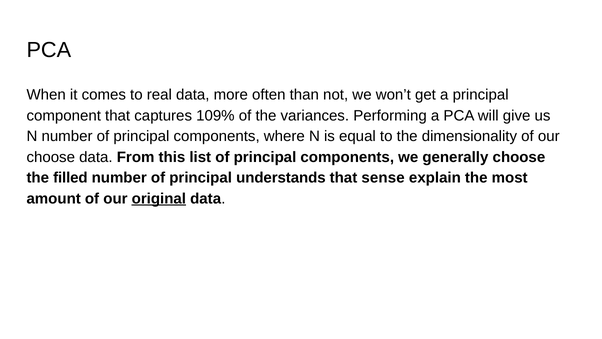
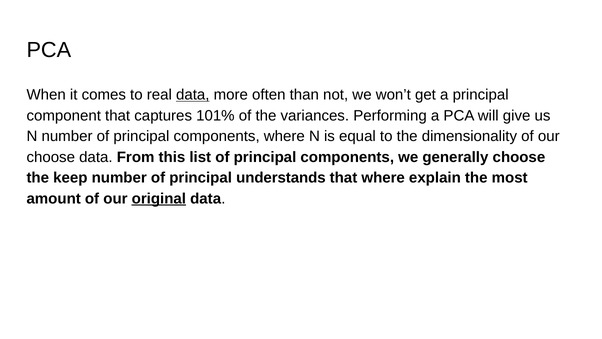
data at (193, 95) underline: none -> present
109%: 109% -> 101%
filled: filled -> keep
that sense: sense -> where
